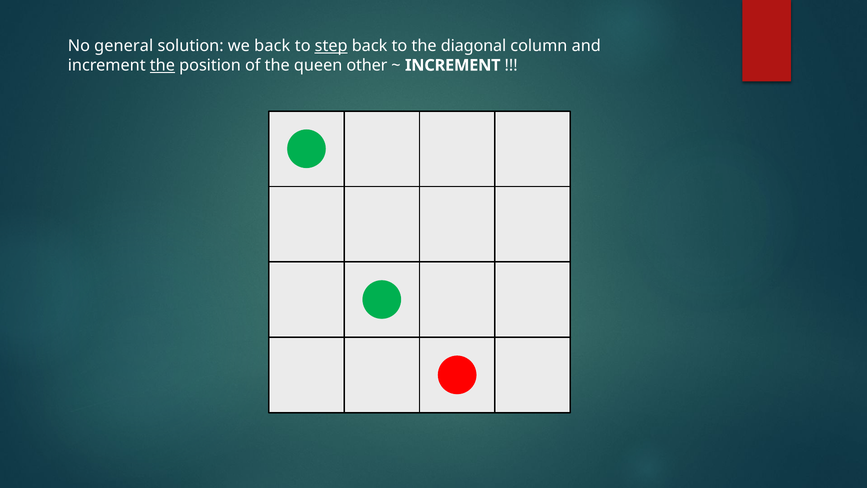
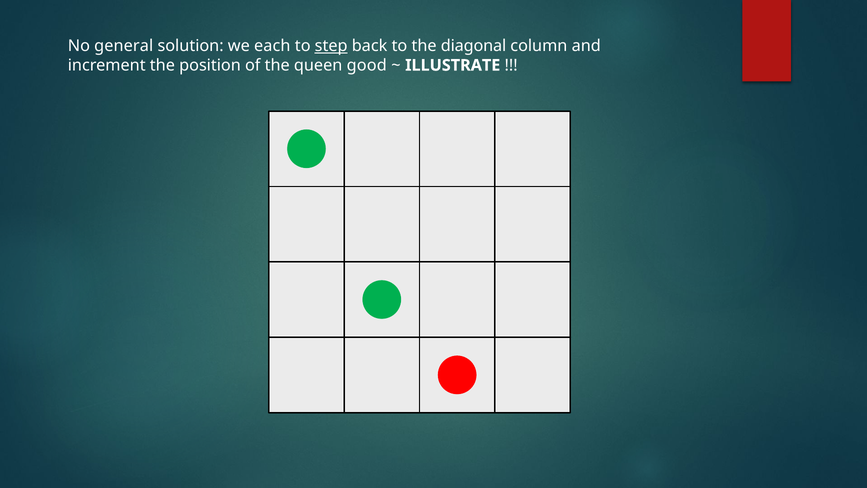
we back: back -> each
the at (162, 65) underline: present -> none
other: other -> good
INCREMENT at (453, 65): INCREMENT -> ILLUSTRATE
